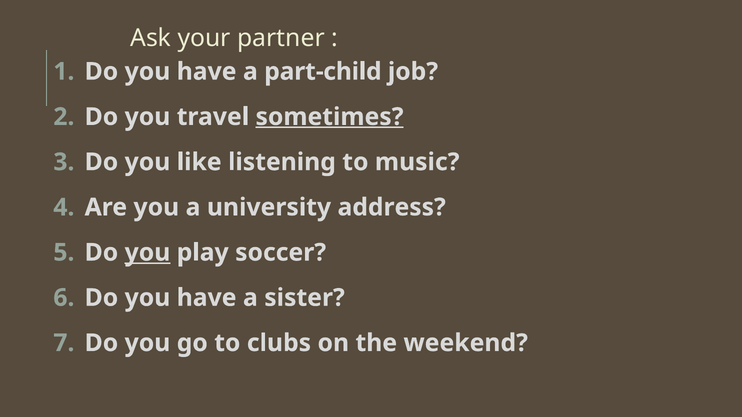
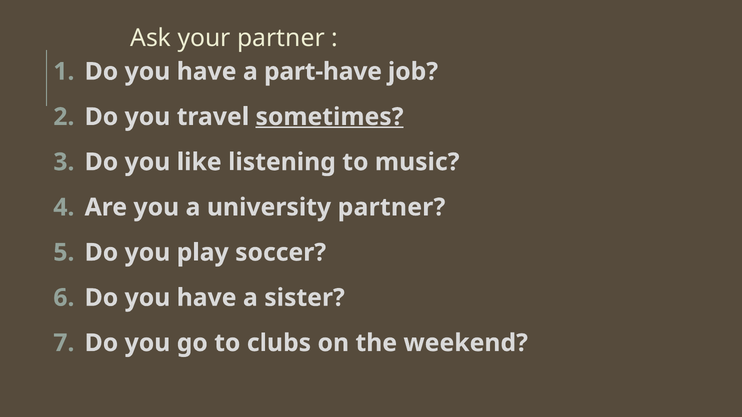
part-child: part-child -> part-have
university address: address -> partner
you at (147, 253) underline: present -> none
